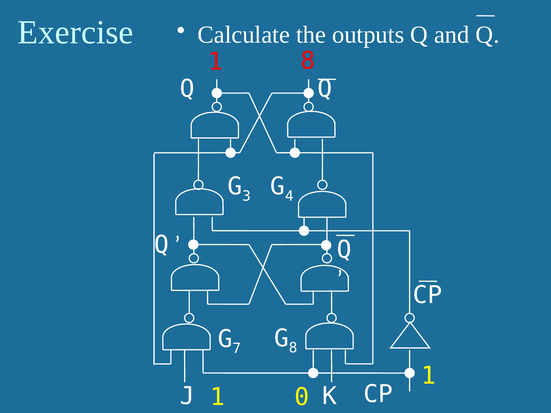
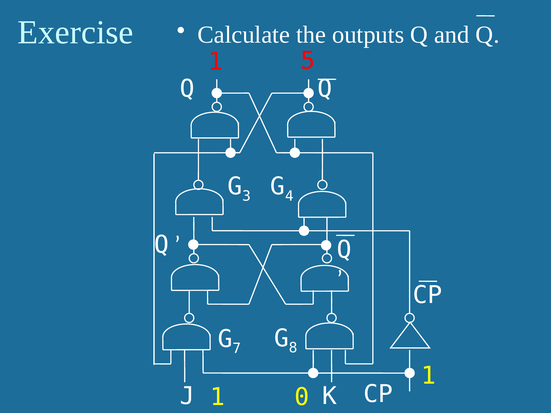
1 8: 8 -> 5
